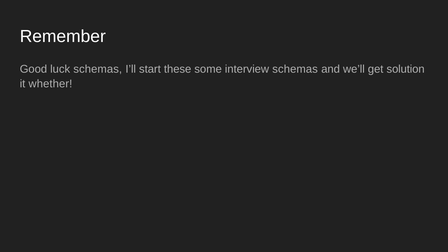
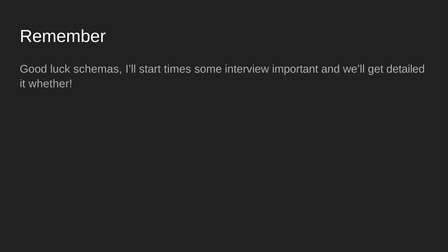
these: these -> times
interview schemas: schemas -> important
solution: solution -> detailed
